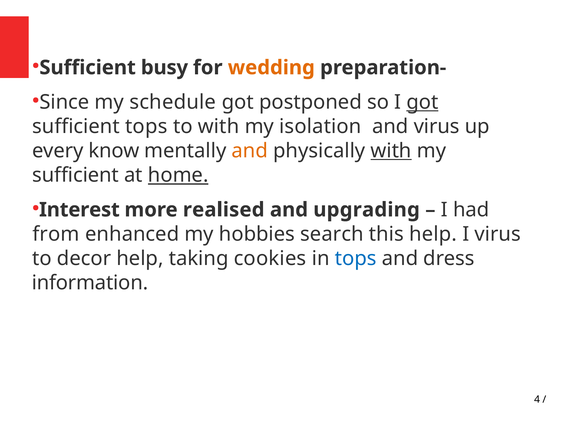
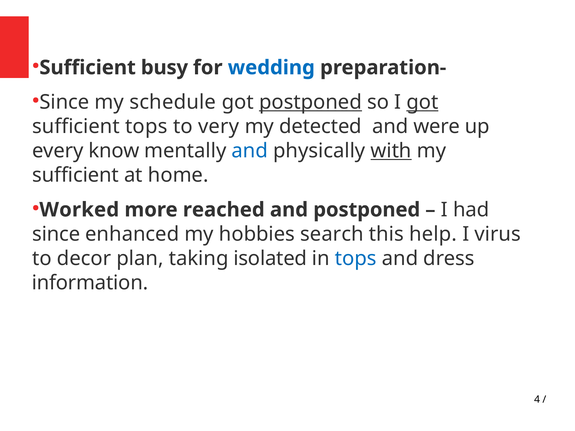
wedding colour: orange -> blue
postponed at (310, 102) underline: none -> present
to with: with -> very
isolation: isolation -> detected
and virus: virus -> were
and at (250, 151) colour: orange -> blue
home underline: present -> none
Interest: Interest -> Worked
realised: realised -> reached
and upgrading: upgrading -> postponed
from: from -> since
decor help: help -> plan
cookies: cookies -> isolated
